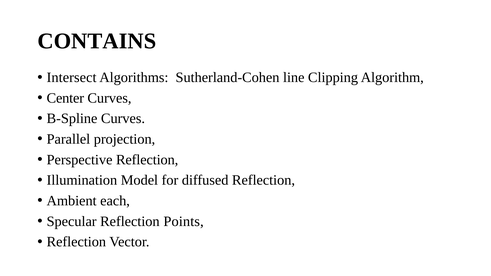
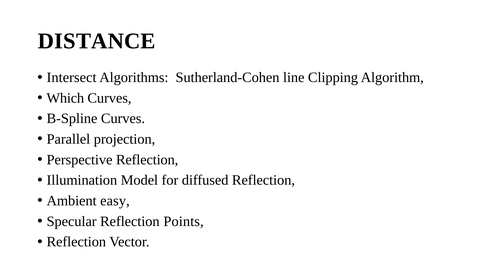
CONTAINS: CONTAINS -> DISTANCE
Center: Center -> Which
each: each -> easy
